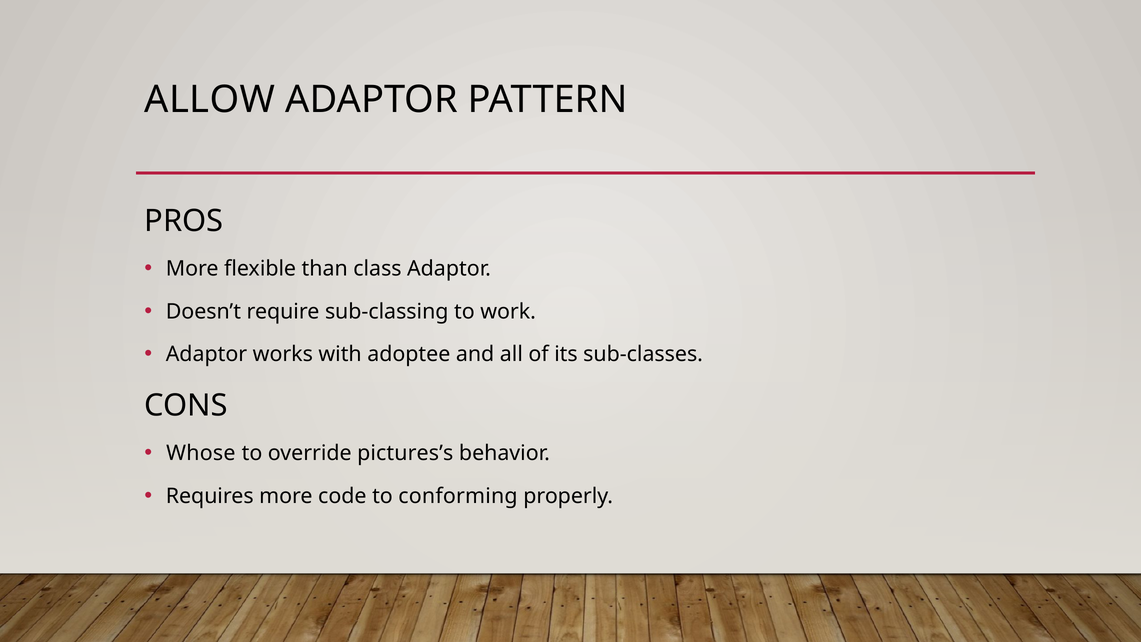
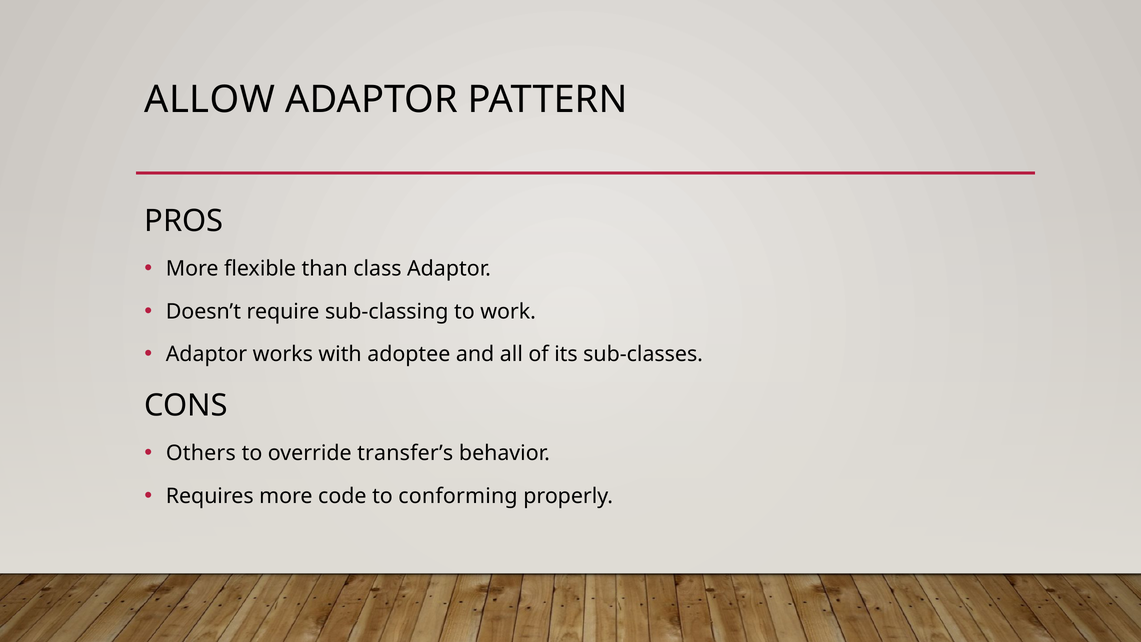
Whose: Whose -> Others
pictures’s: pictures’s -> transfer’s
